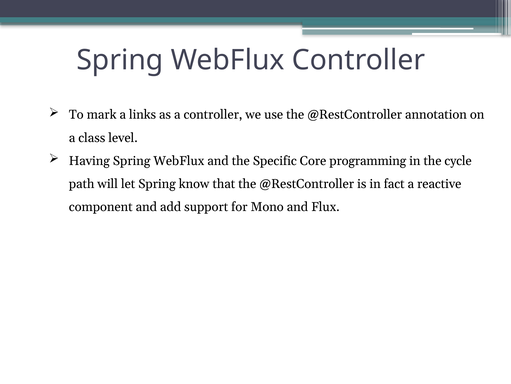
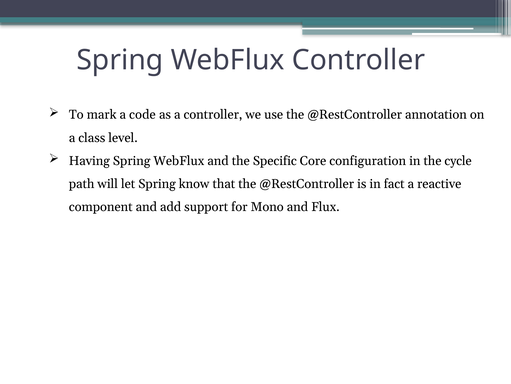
links: links -> code
programming: programming -> configuration
